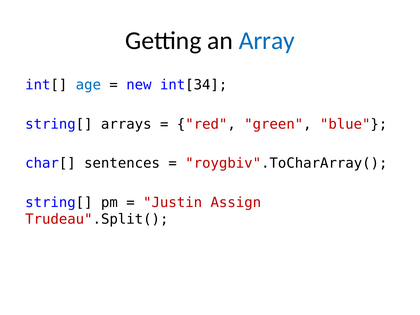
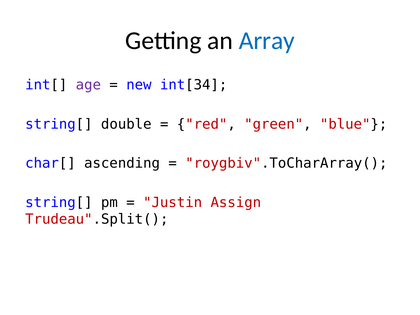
age colour: blue -> purple
arrays: arrays -> double
sentences: sentences -> ascending
